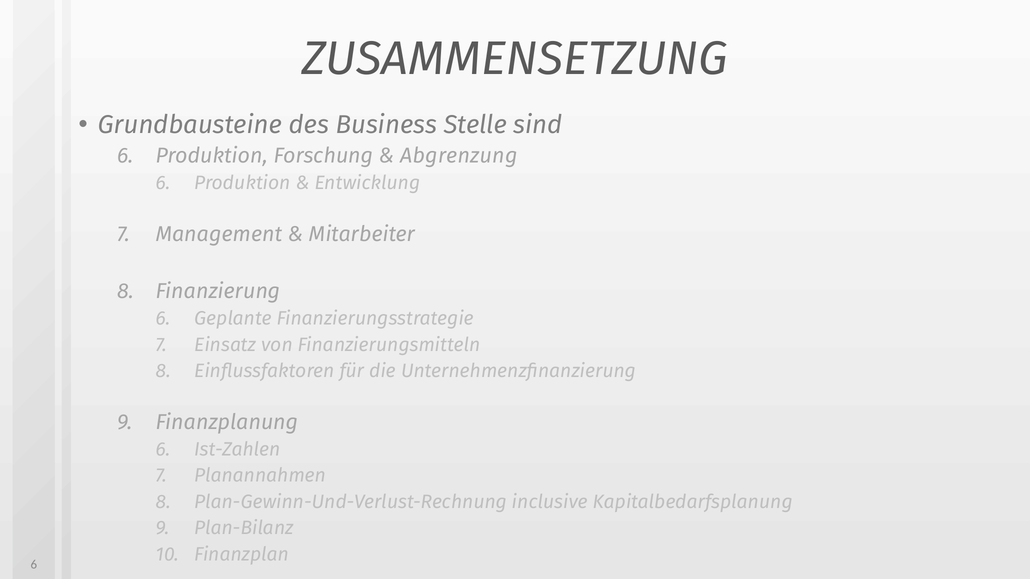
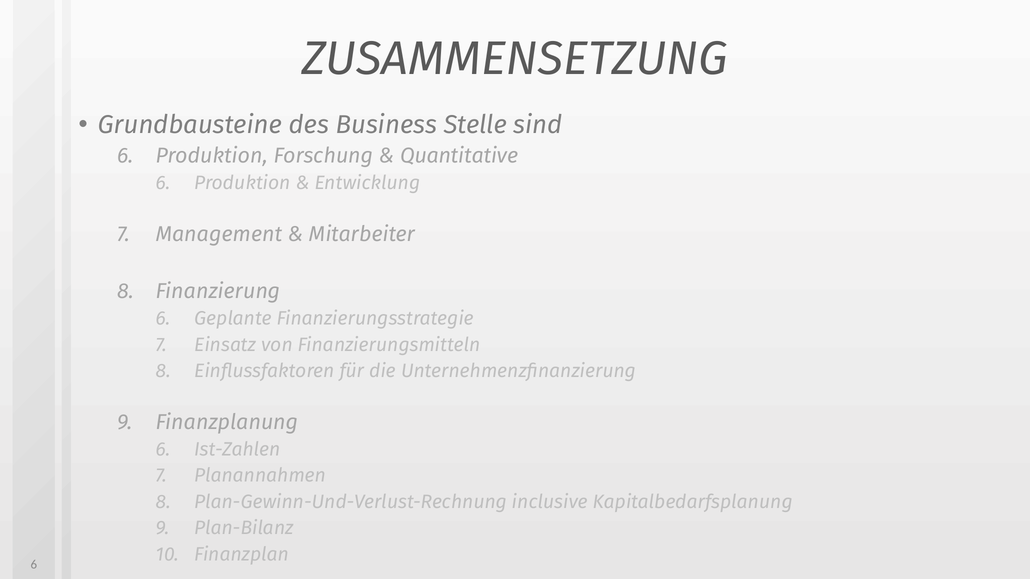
Abgrenzung: Abgrenzung -> Quantitative
